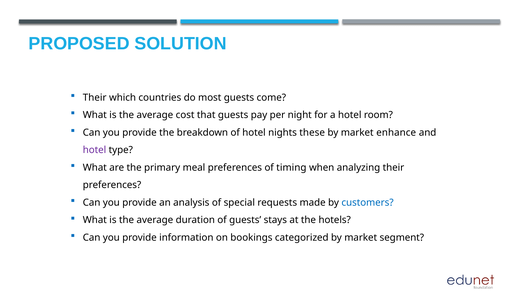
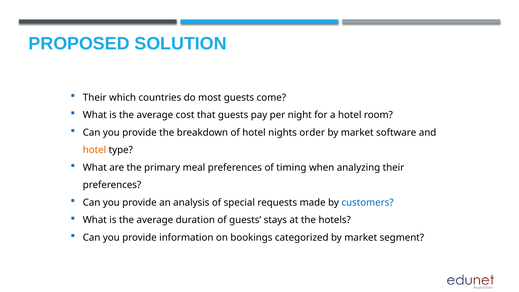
these: these -> order
enhance: enhance -> software
hotel at (94, 150) colour: purple -> orange
